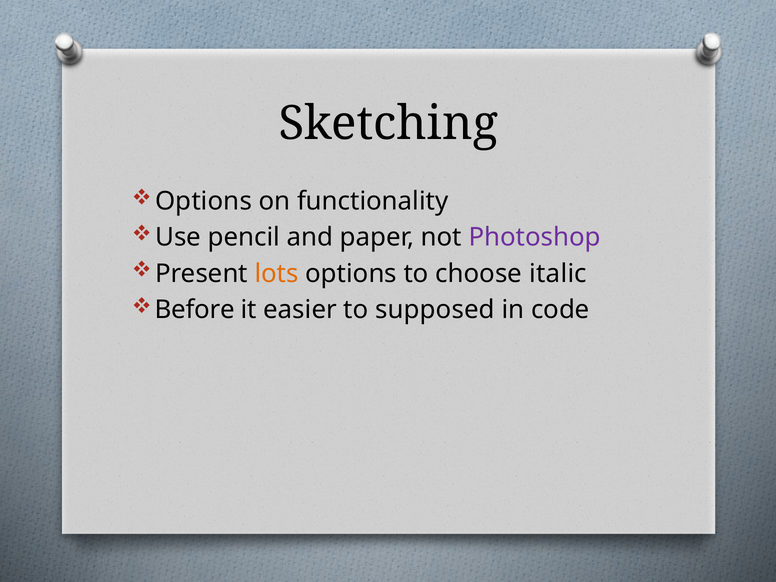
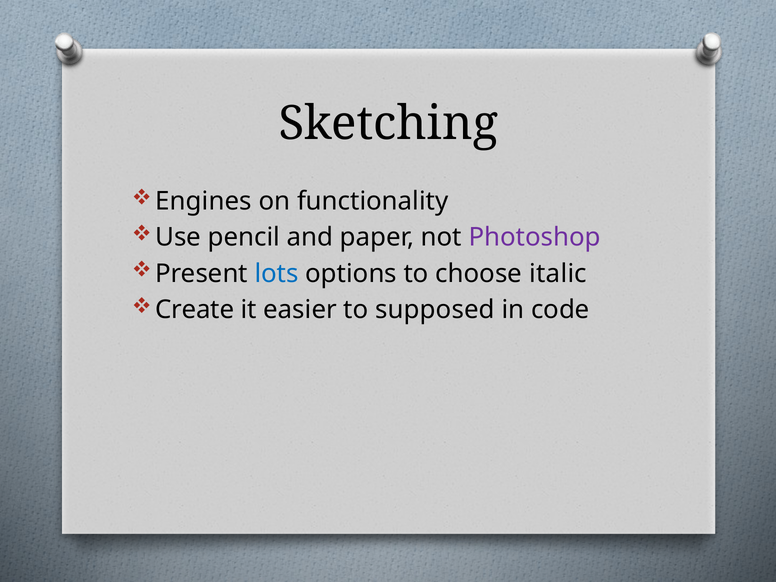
Options at (204, 201): Options -> Engines
lots colour: orange -> blue
Before: Before -> Create
